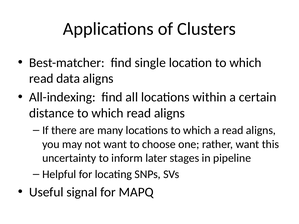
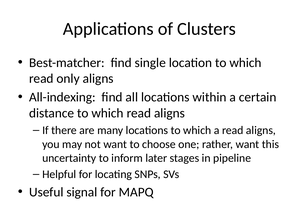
data: data -> only
